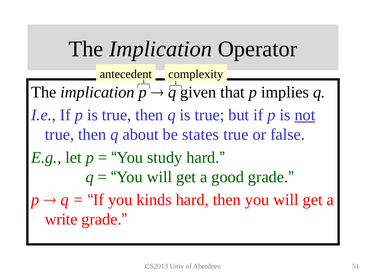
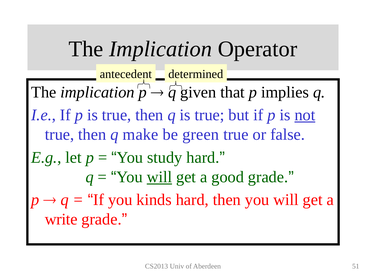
complexity: complexity -> determined
about: about -> make
states: states -> green
will at (159, 177) underline: none -> present
